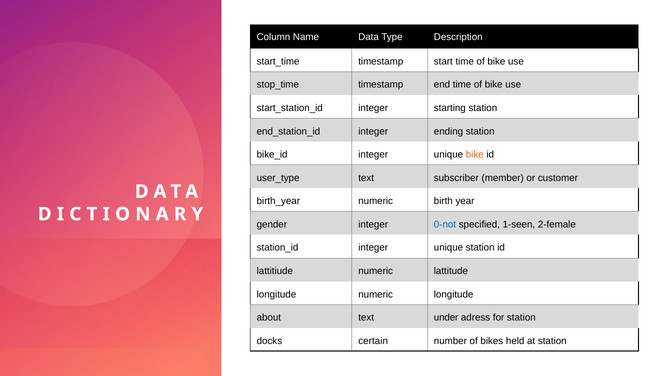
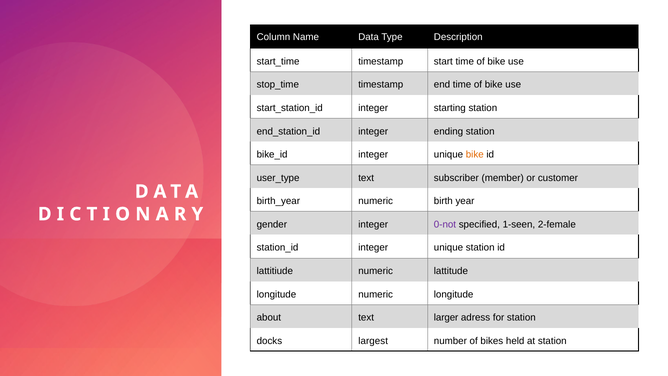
0-not colour: blue -> purple
under: under -> larger
certain: certain -> largest
